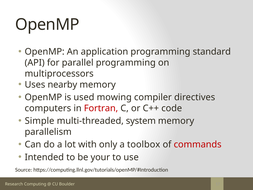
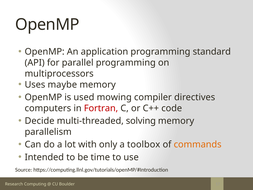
nearby: nearby -> maybe
Simple: Simple -> Decide
system: system -> solving
commands colour: red -> orange
your: your -> time
